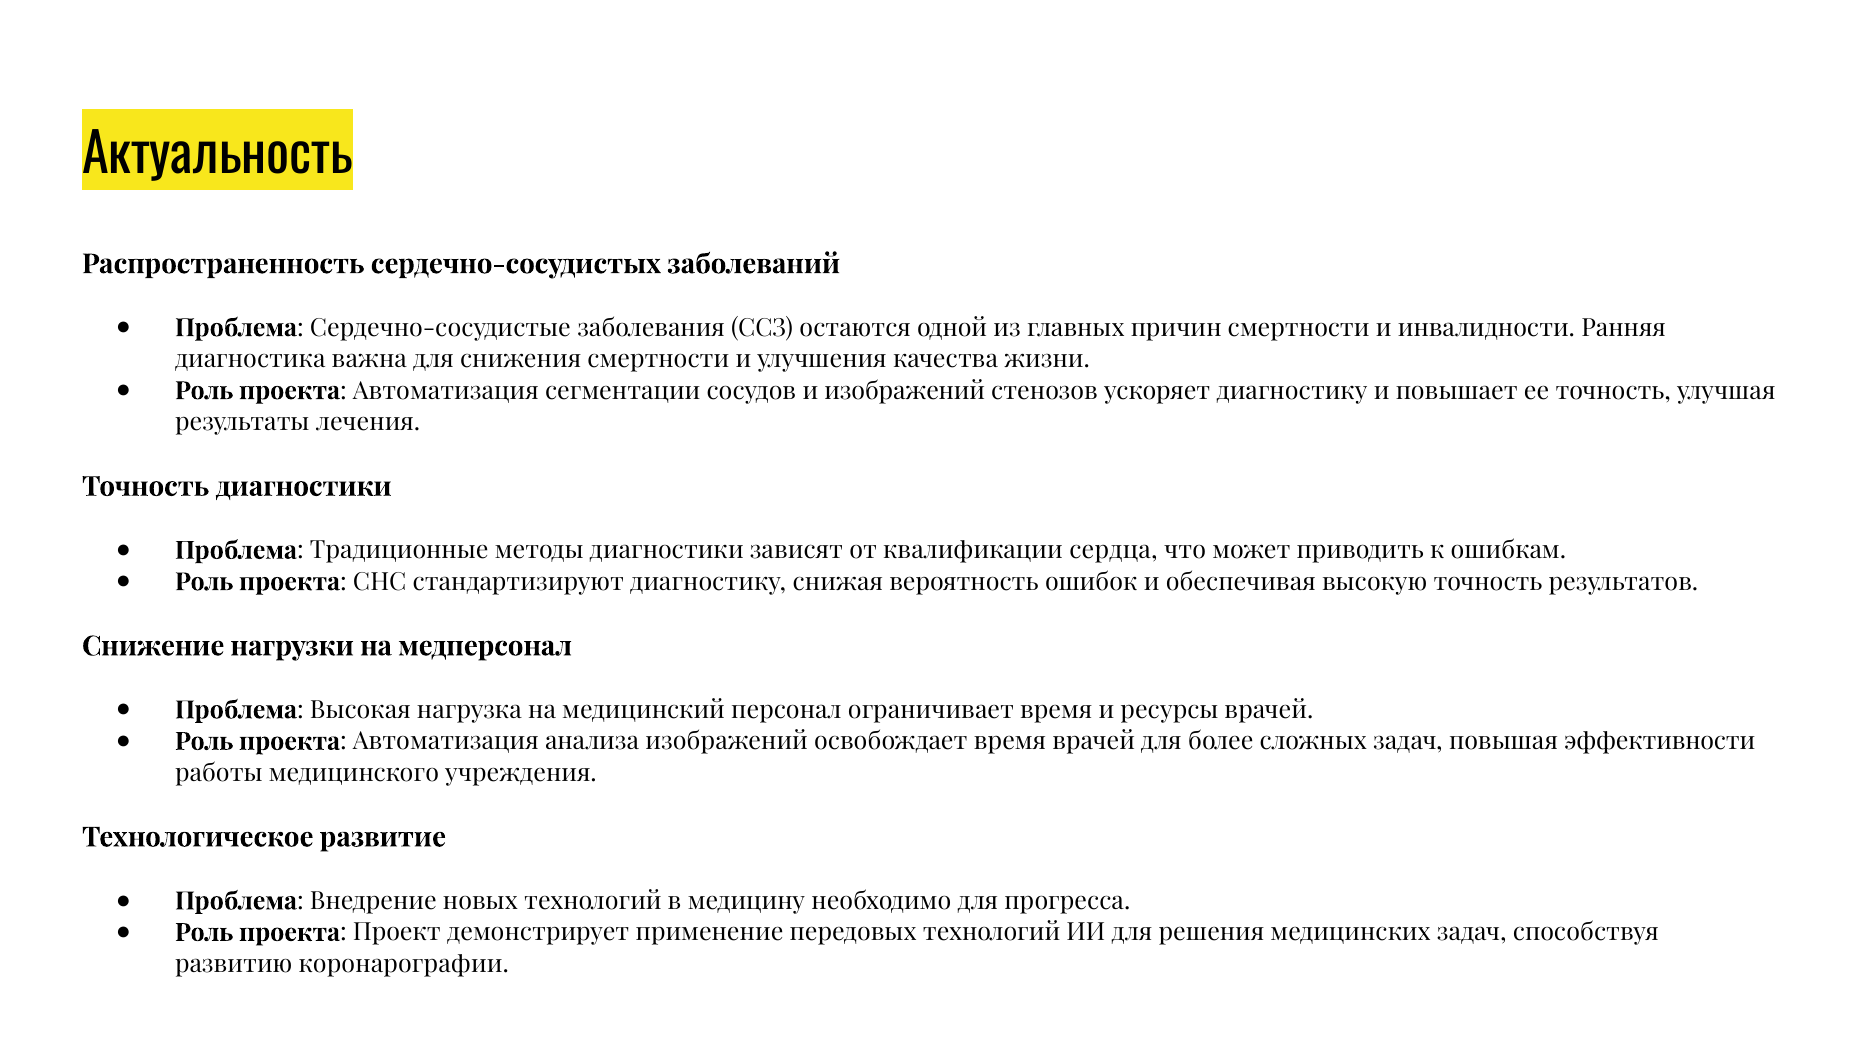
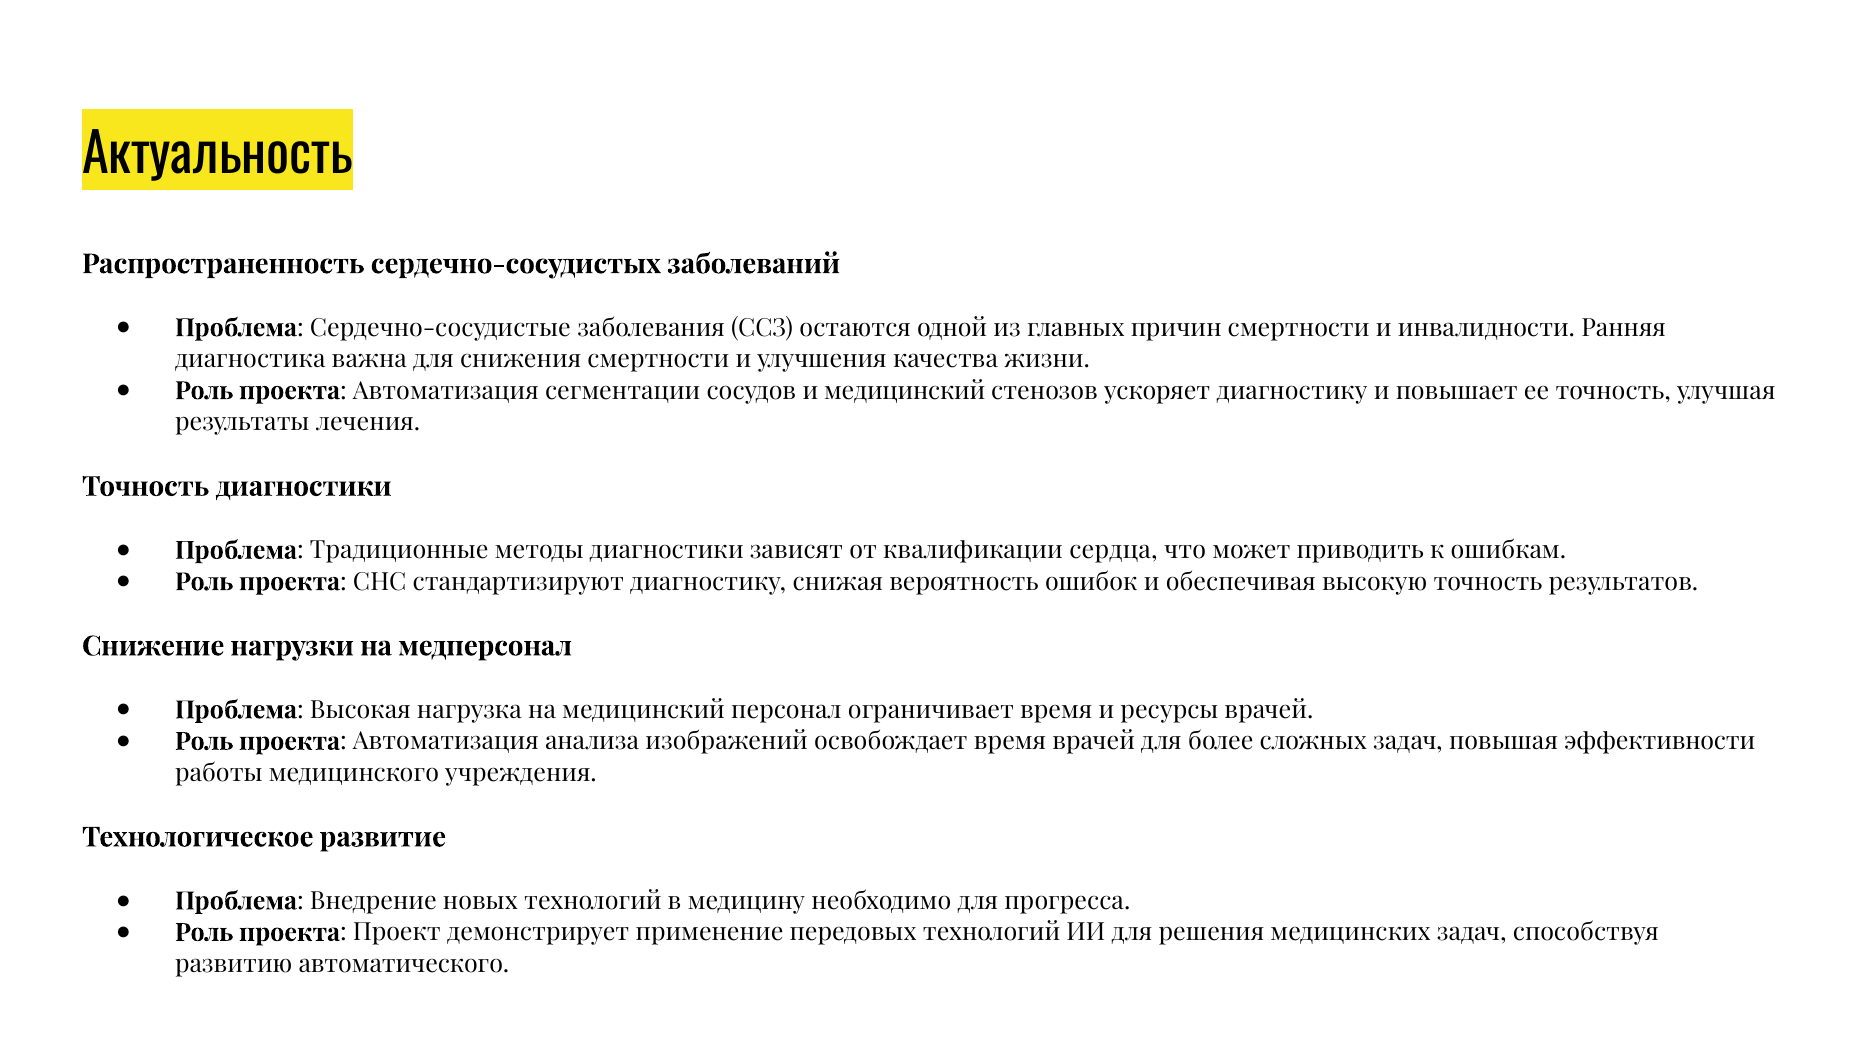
и изображений: изображений -> медицинский
коронарографии: коронарографии -> автоматического
